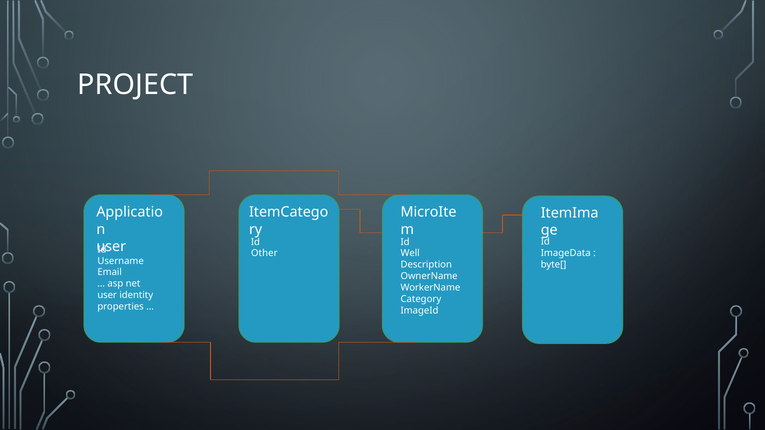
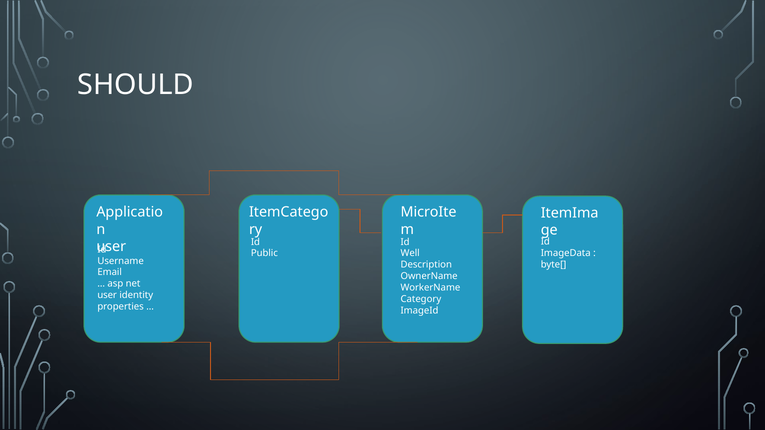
PROJECT: PROJECT -> SHOULD
Other: Other -> Public
